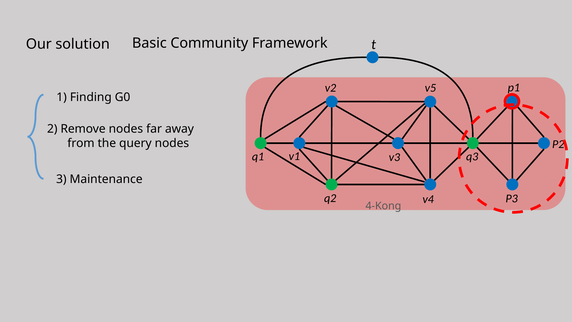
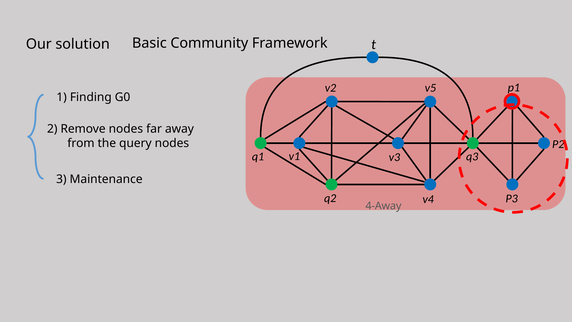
4-Kong: 4-Kong -> 4-Away
